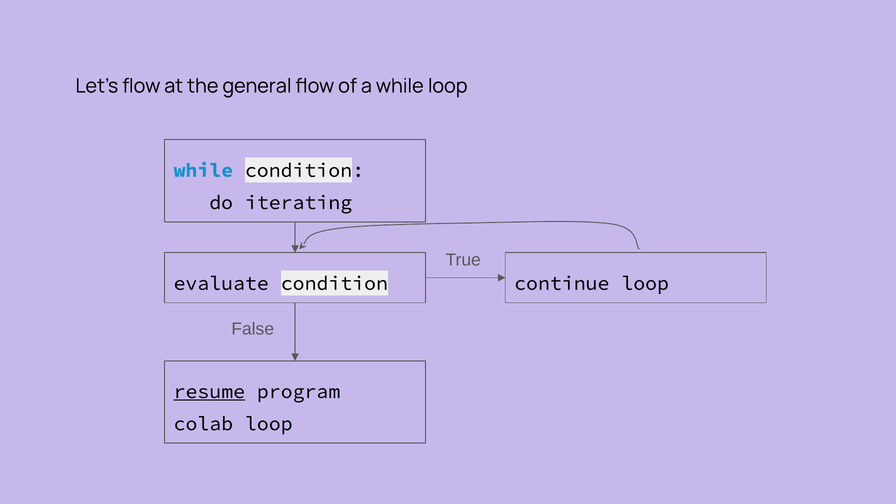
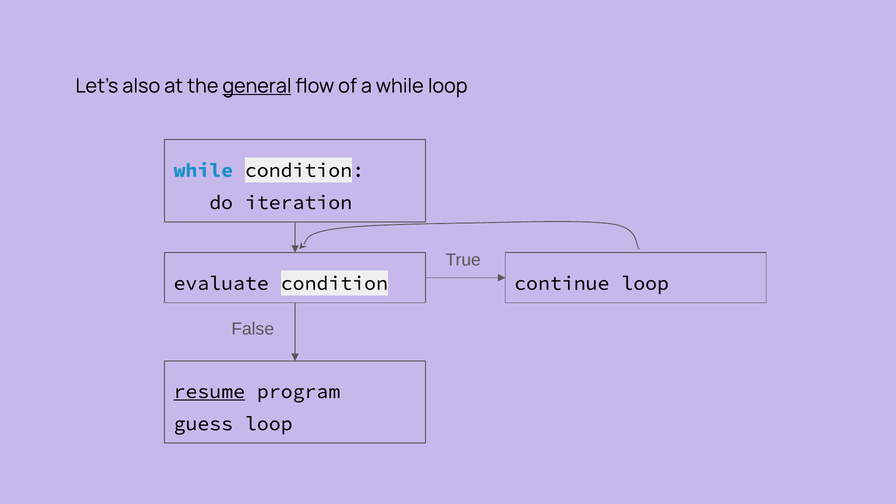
Let’s flow: flow -> also
general underline: none -> present
iterating: iterating -> iteration
colab: colab -> guess
